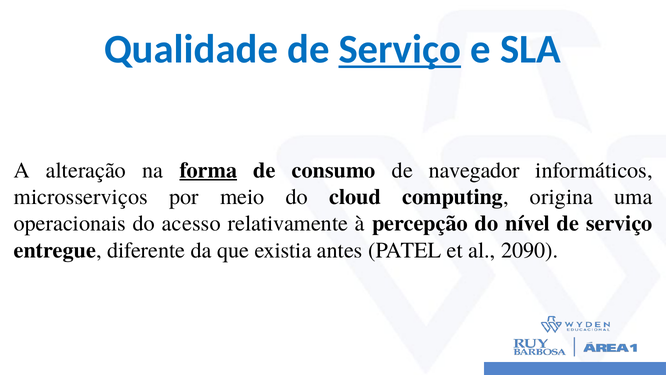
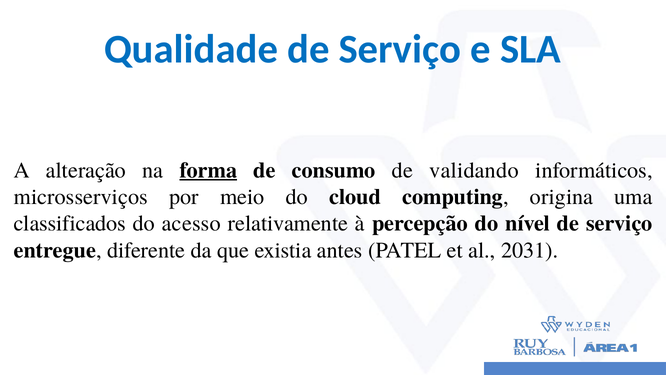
Serviço at (400, 49) underline: present -> none
navegador: navegador -> validando
operacionais: operacionais -> classificados
2090: 2090 -> 2031
